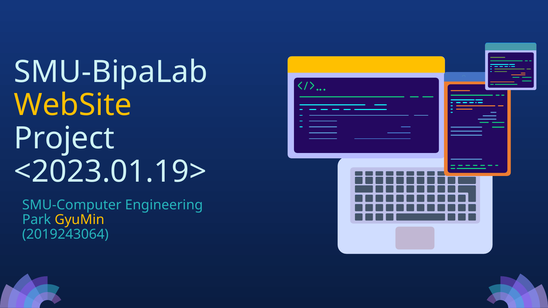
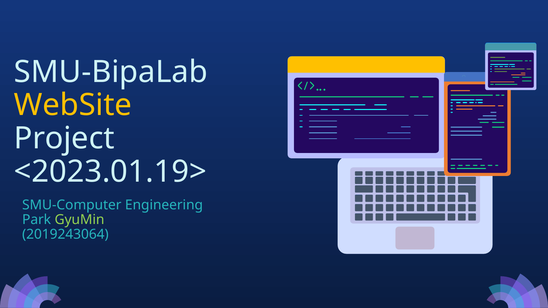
GyuMin colour: yellow -> light green
